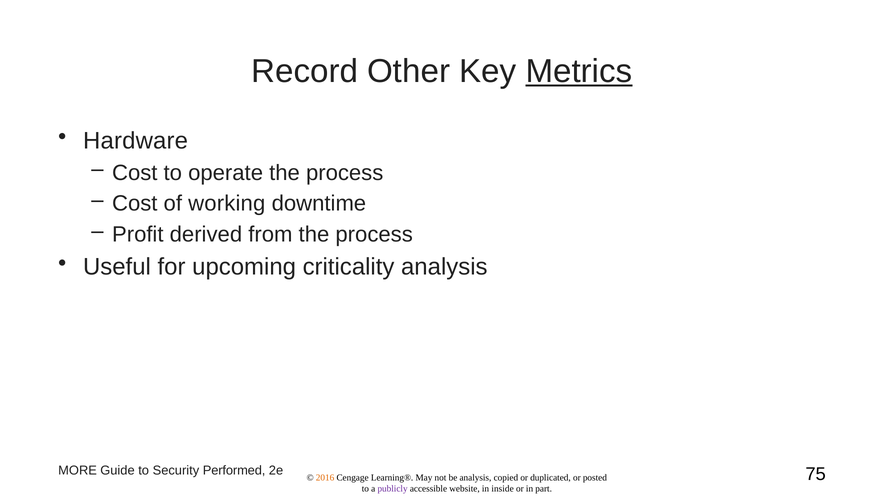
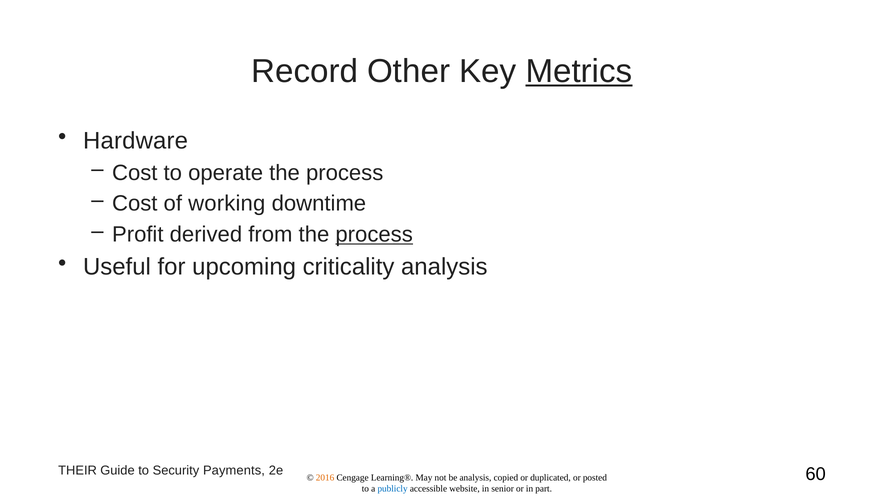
process at (374, 235) underline: none -> present
MORE: MORE -> THEIR
Performed: Performed -> Payments
75: 75 -> 60
publicly colour: purple -> blue
inside: inside -> senior
